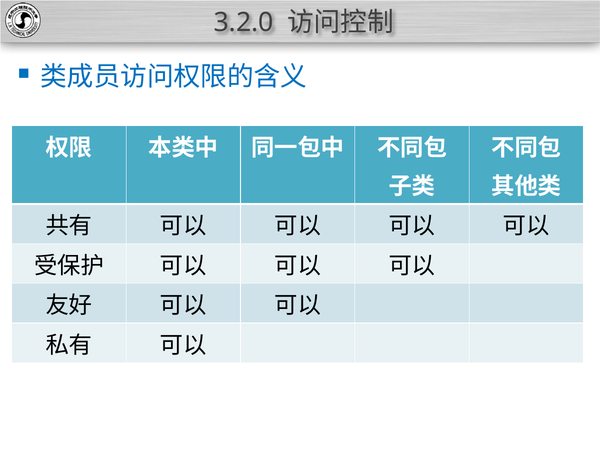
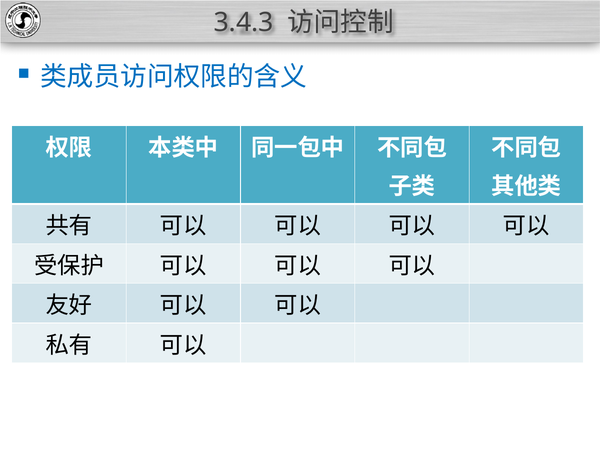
3.2.0: 3.2.0 -> 3.4.3
